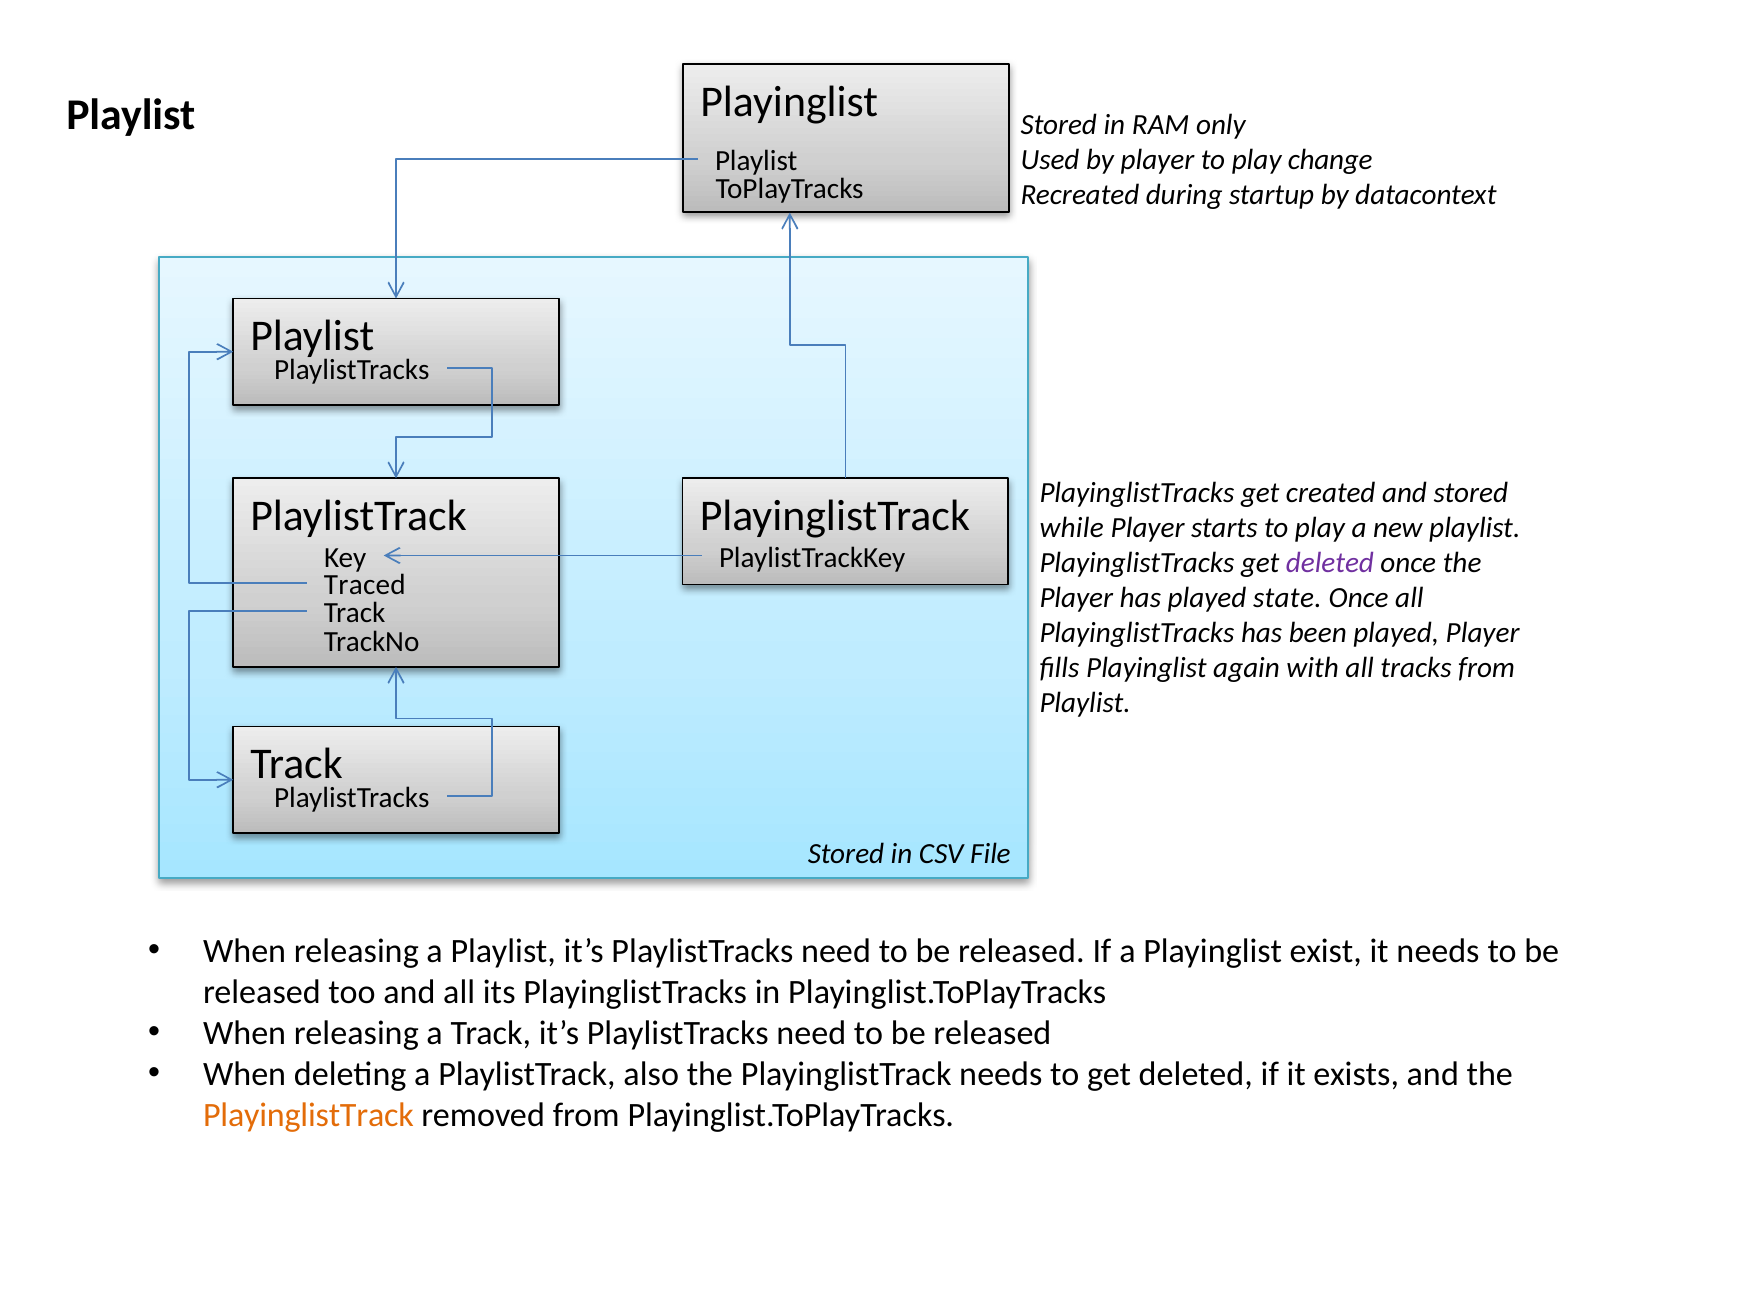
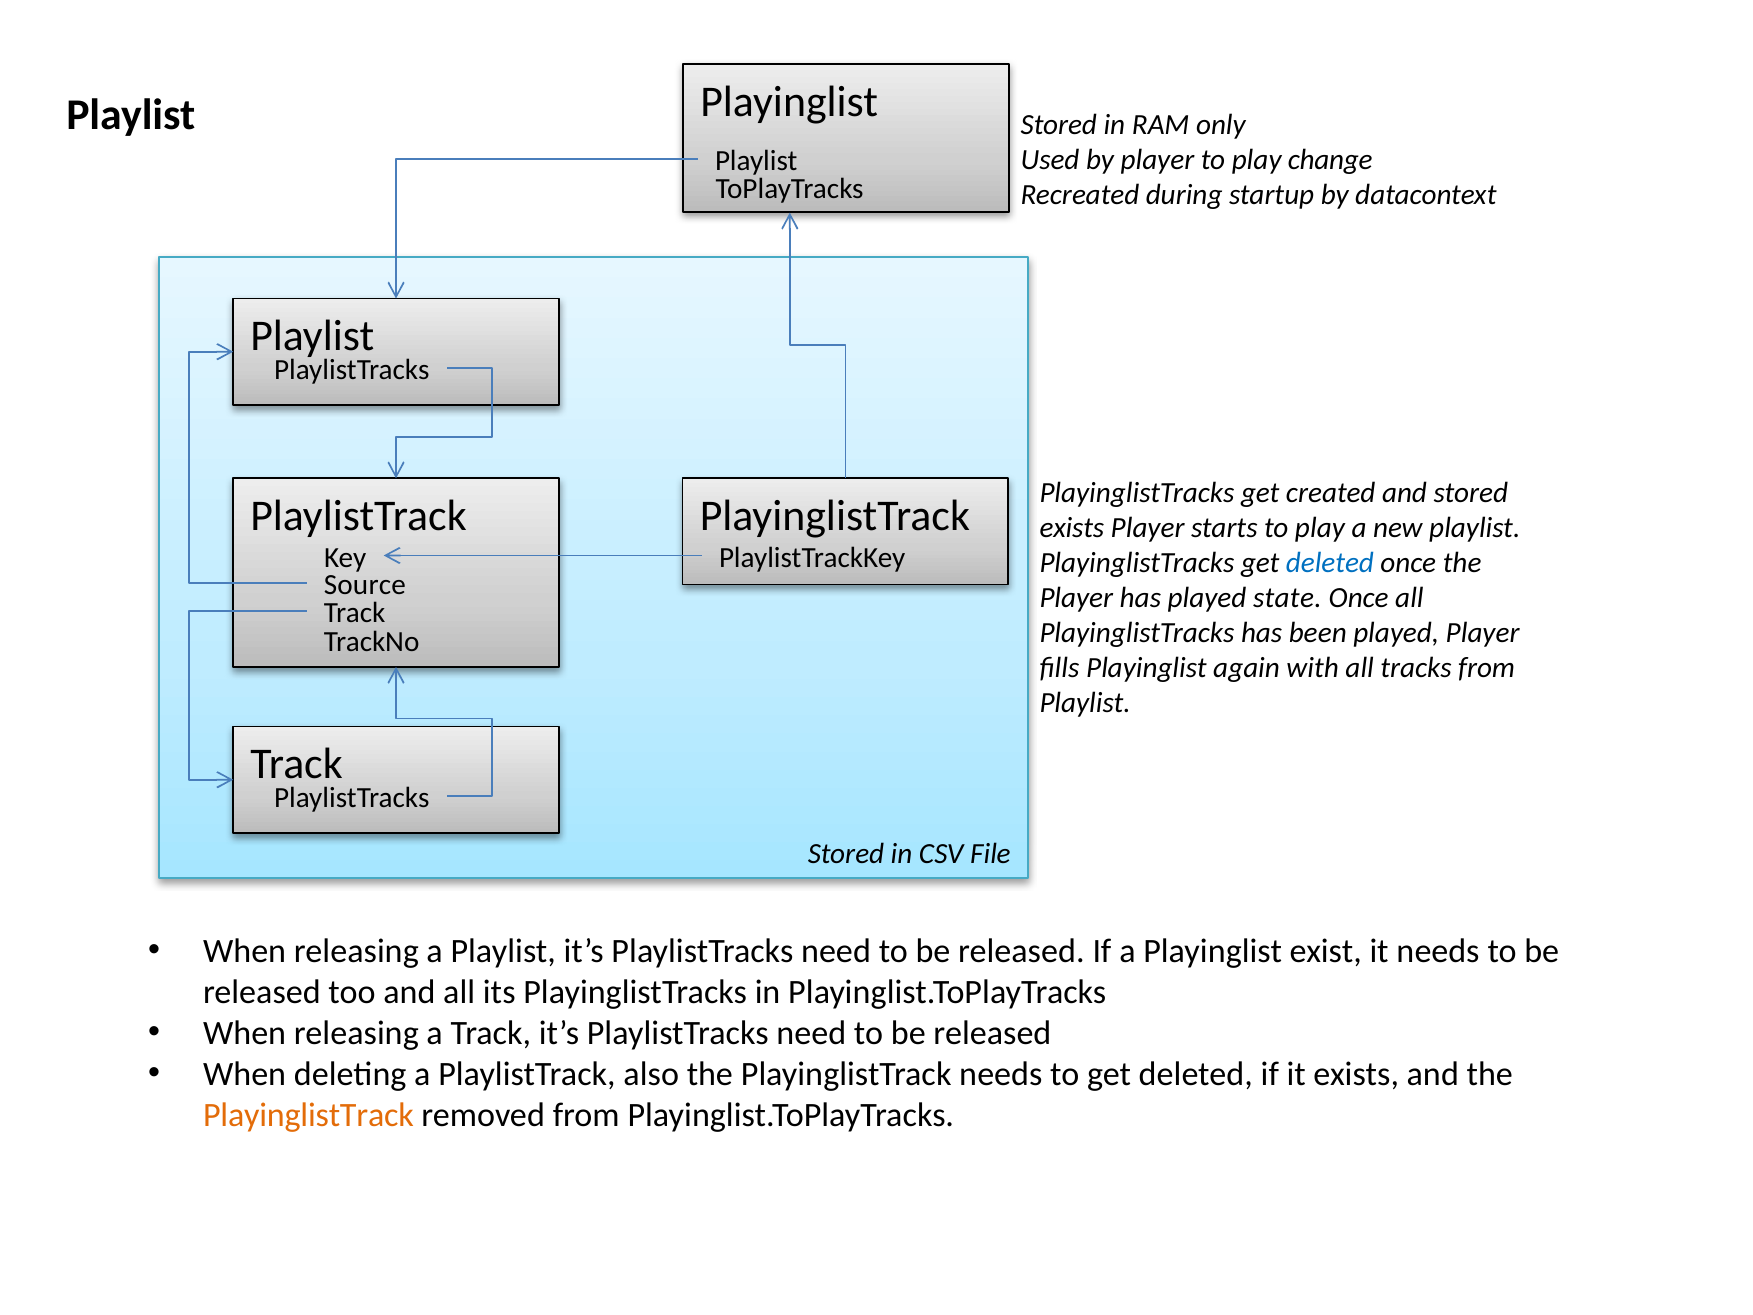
while at (1072, 528): while -> exists
deleted at (1330, 563) colour: purple -> blue
Traced: Traced -> Source
